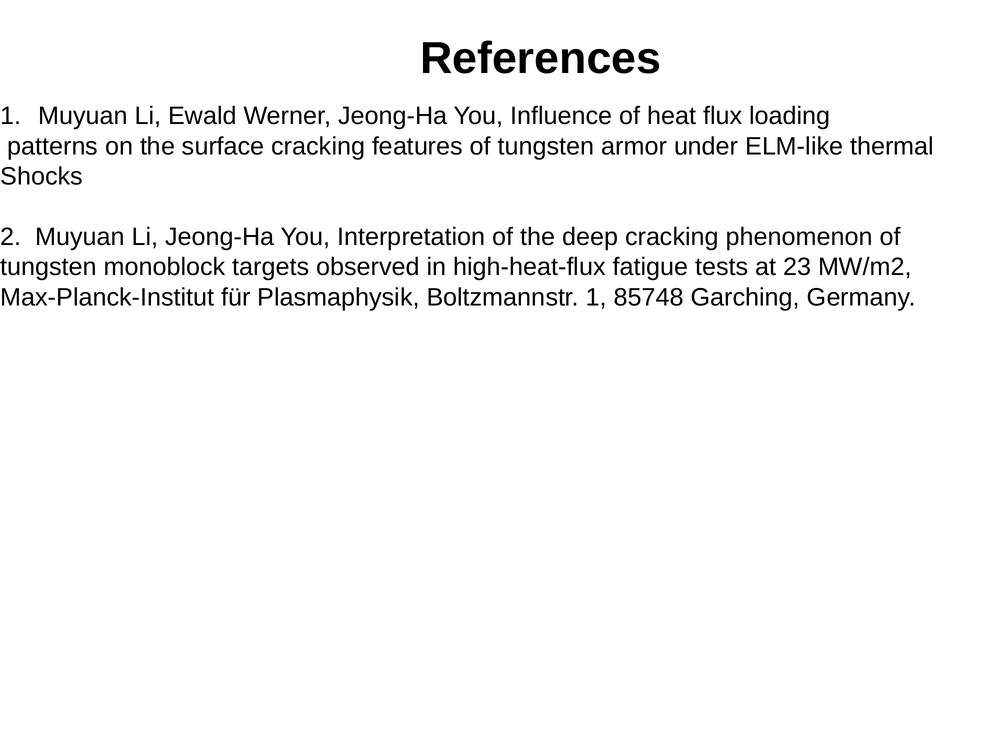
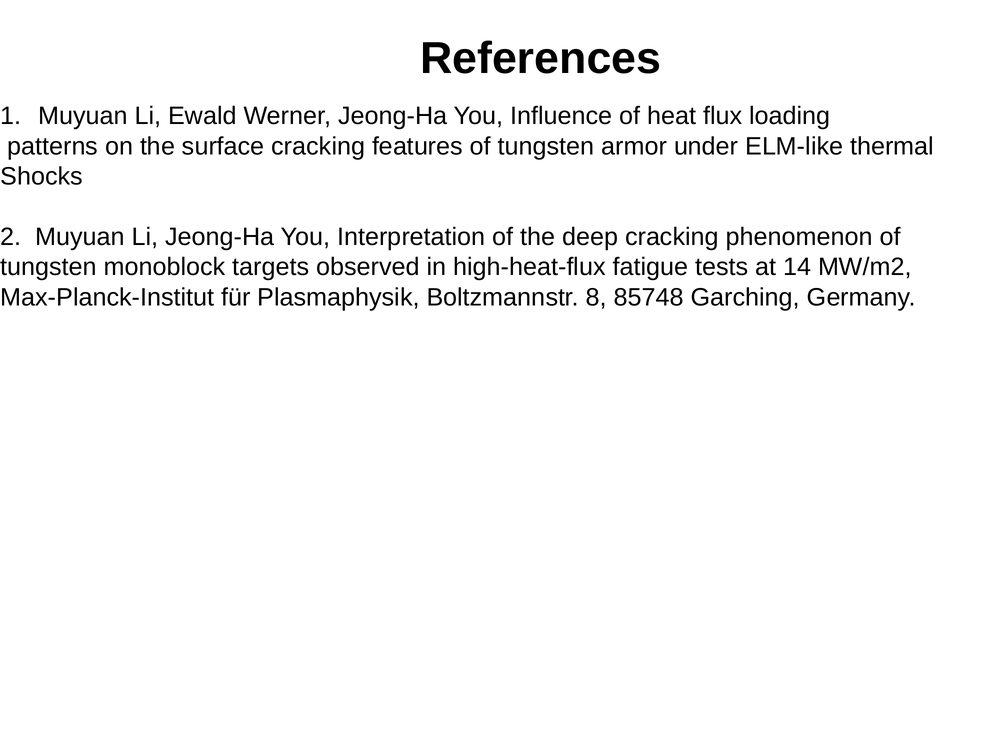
23: 23 -> 14
Boltzmannstr 1: 1 -> 8
